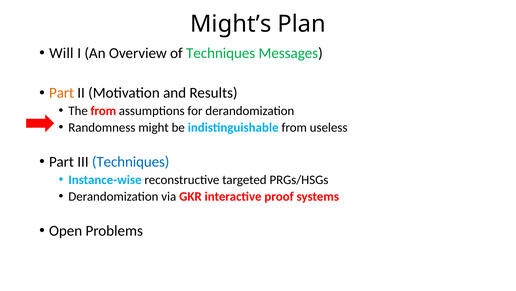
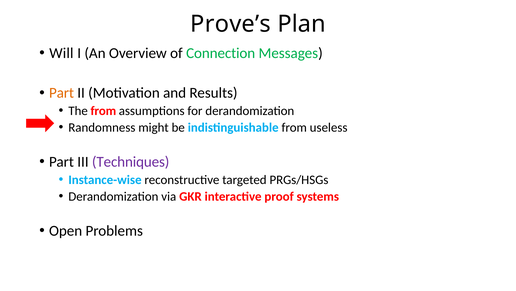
Might’s: Might’s -> Prove’s
of Techniques: Techniques -> Connection
Techniques at (131, 162) colour: blue -> purple
